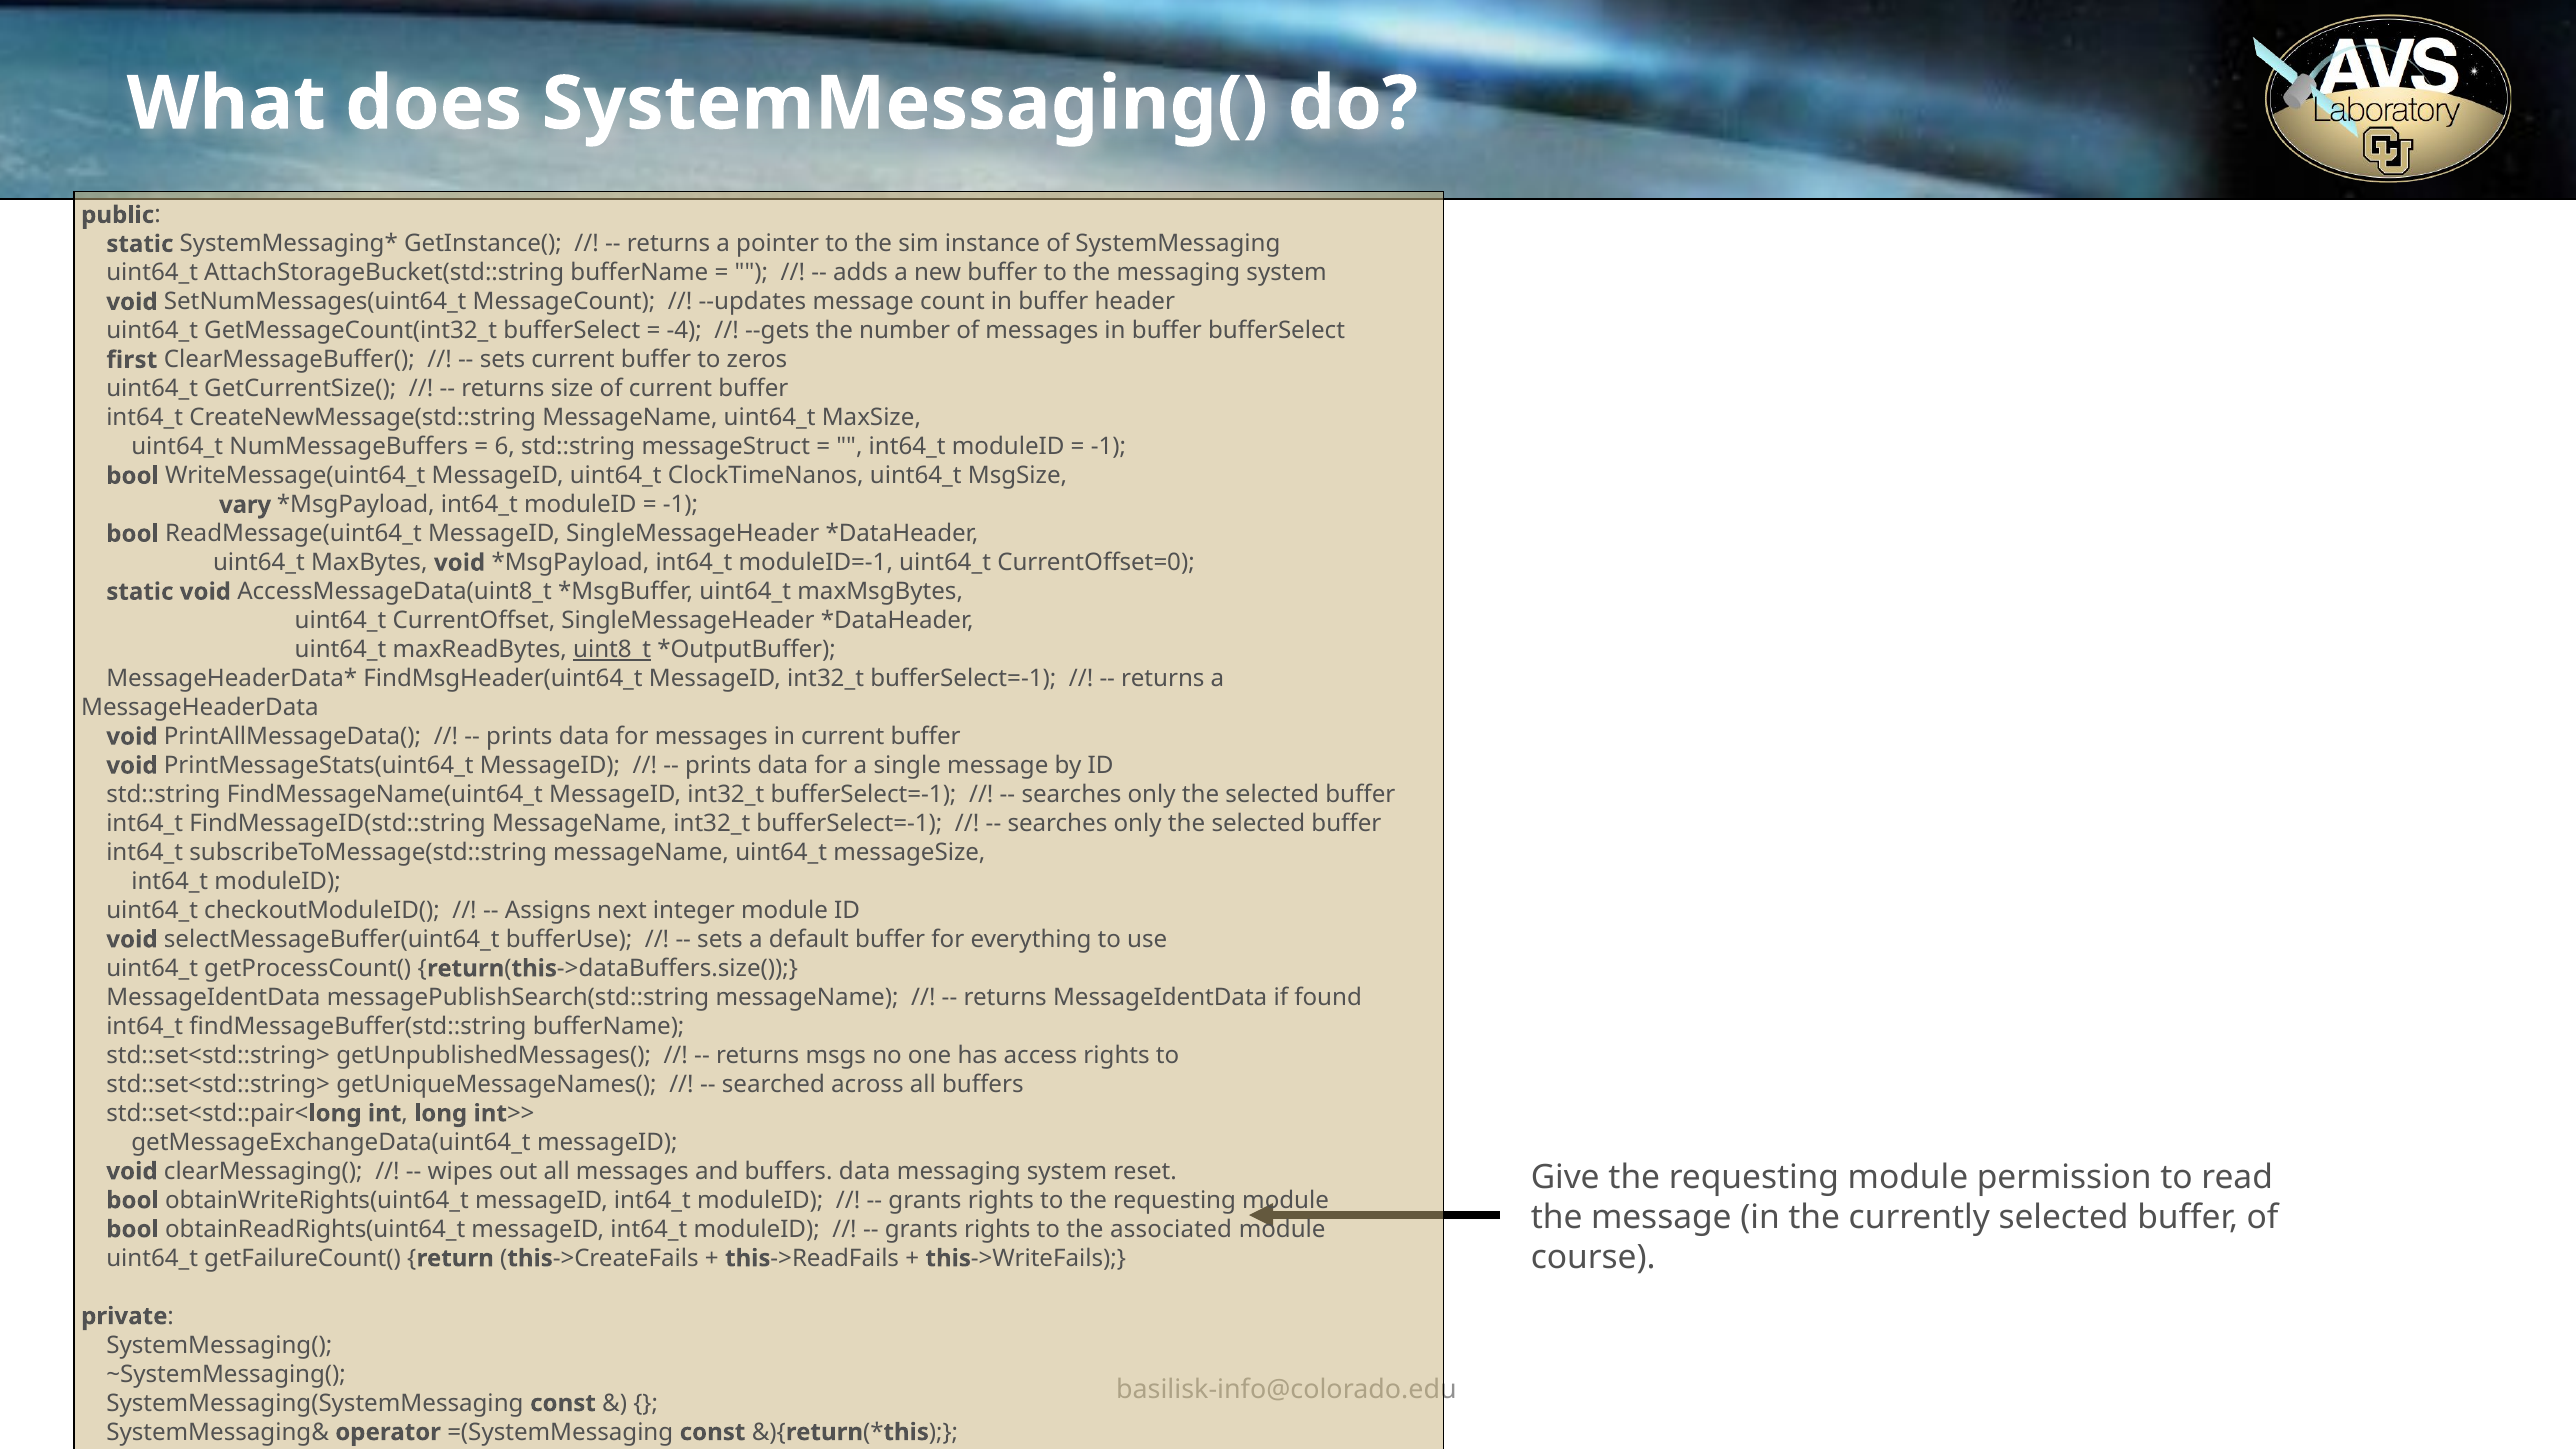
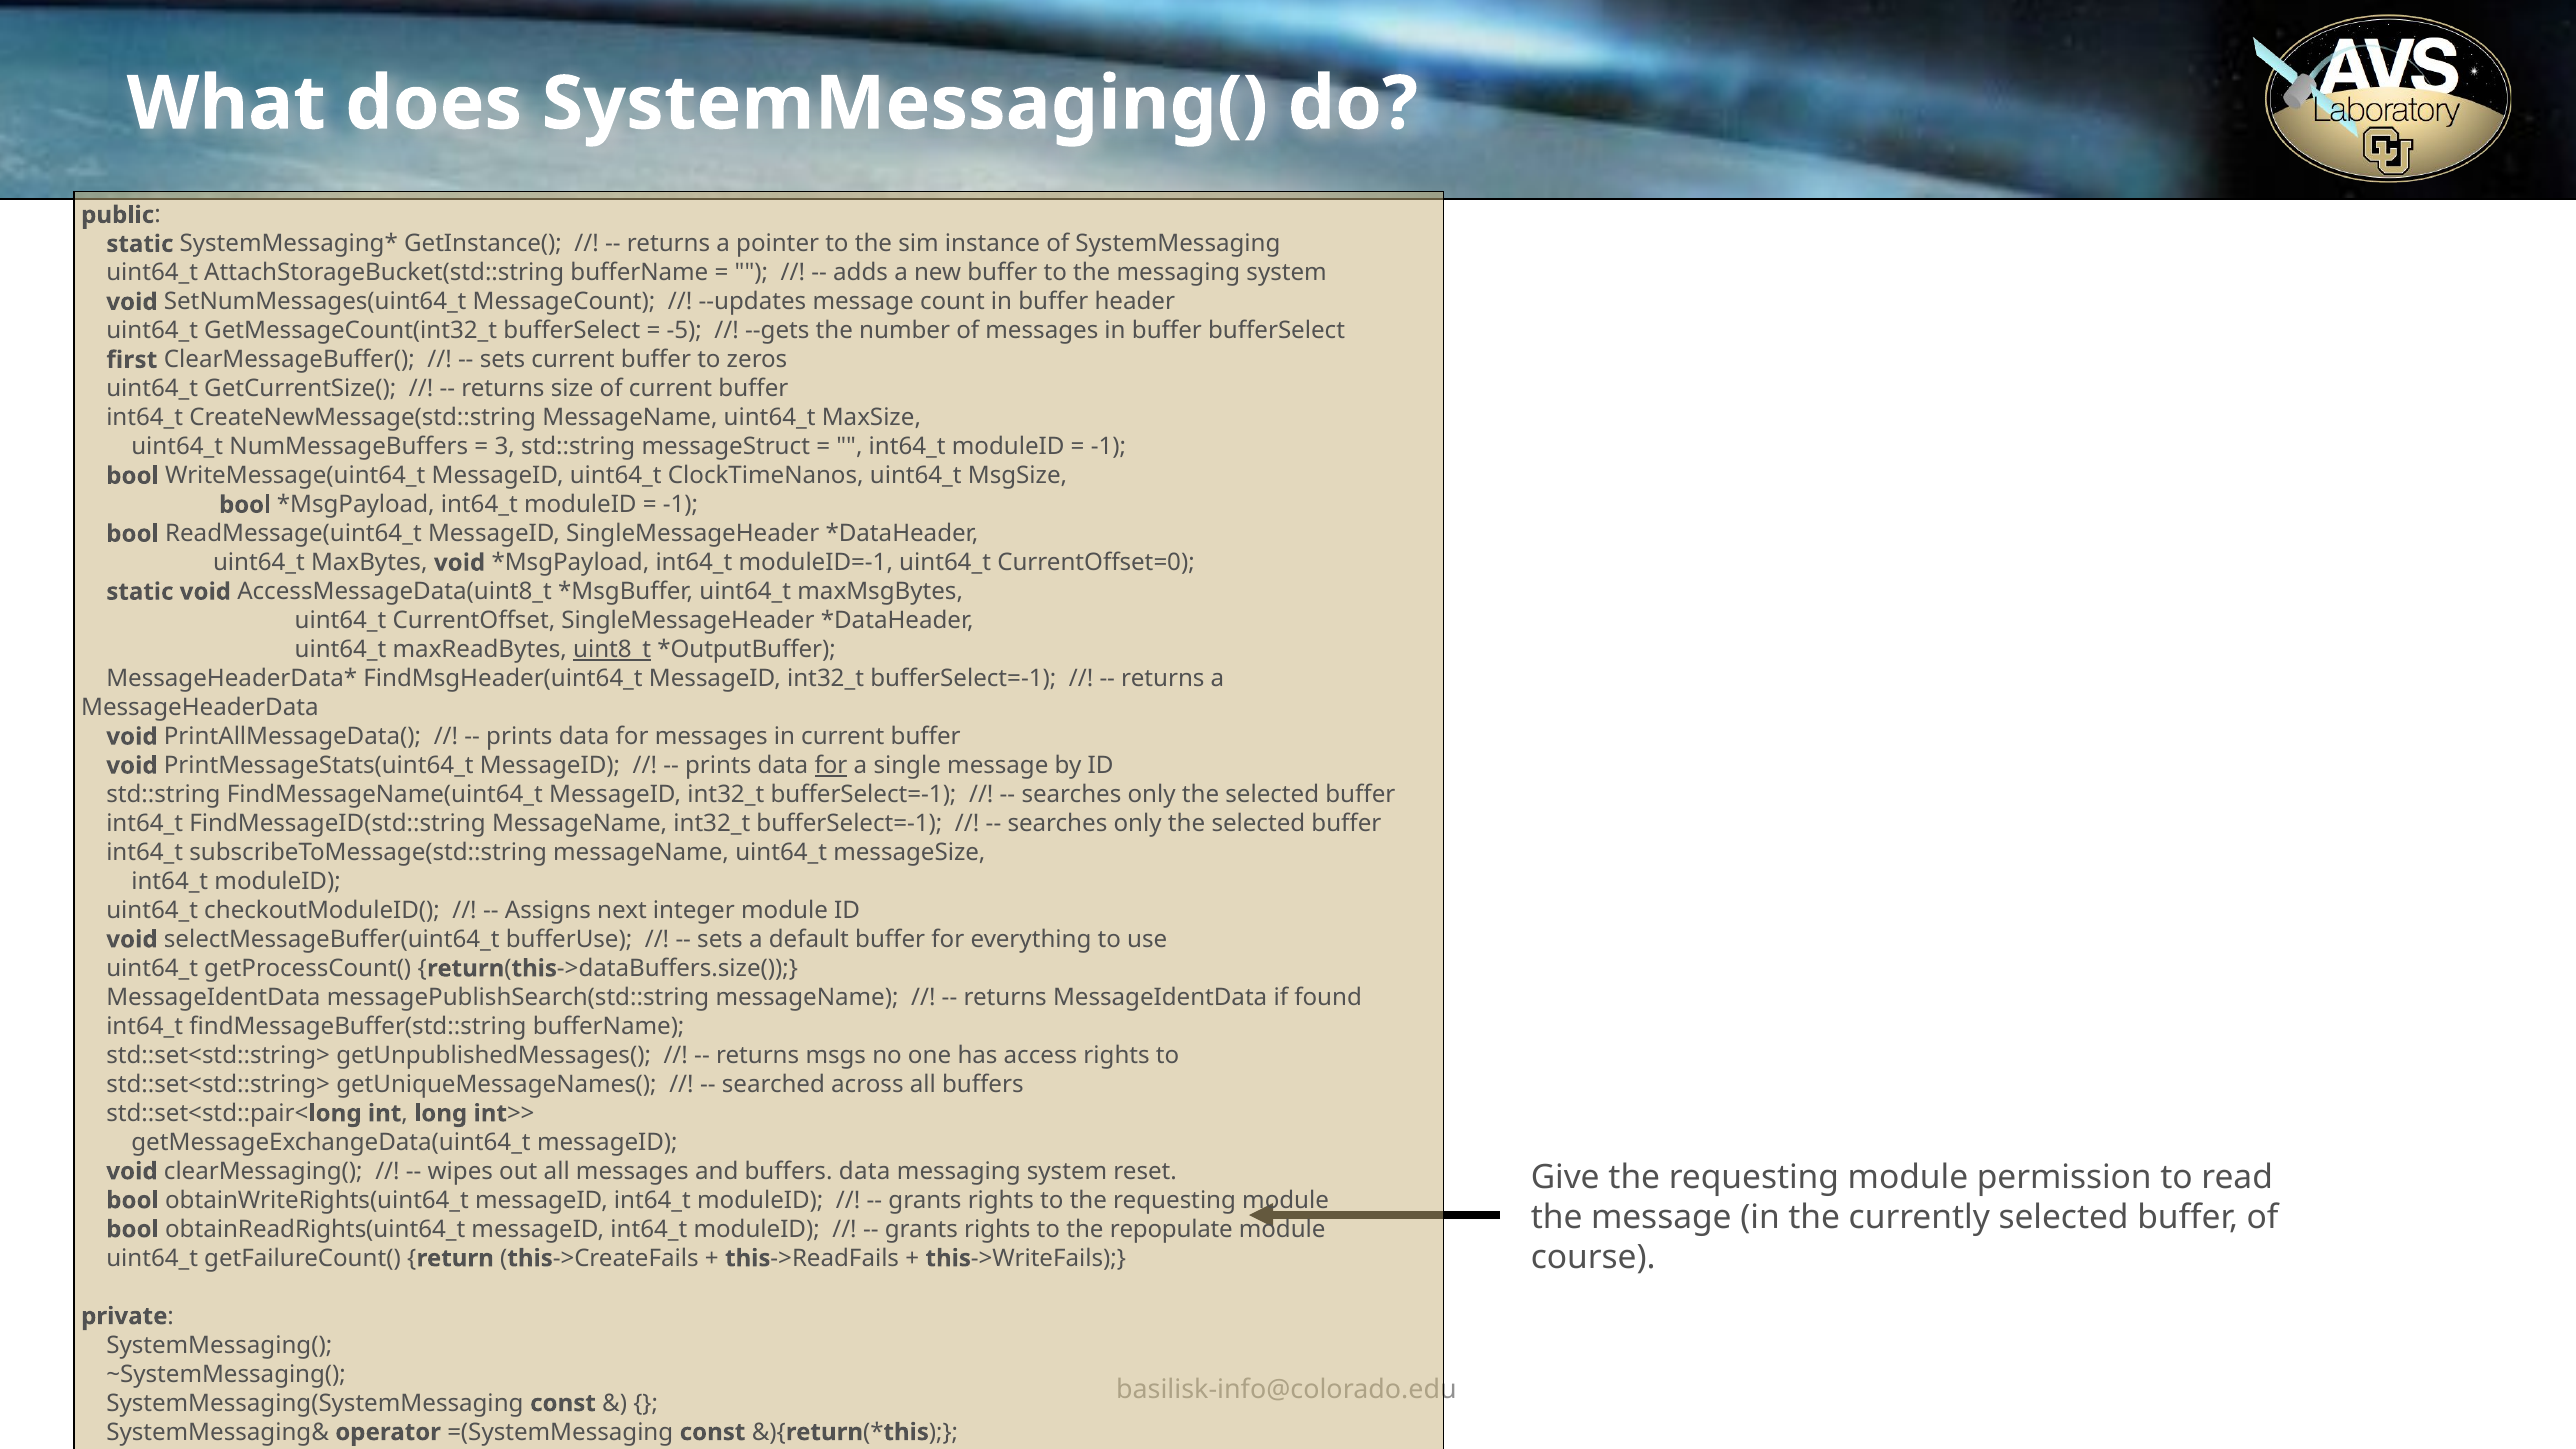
-4: -4 -> -5
6: 6 -> 3
vary at (245, 505): vary -> bool
for at (831, 766) underline: none -> present
associated: associated -> repopulate
